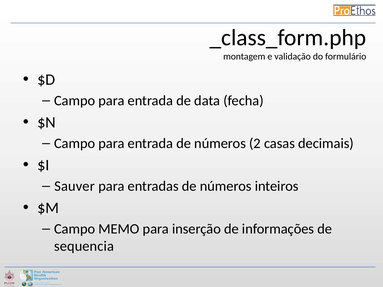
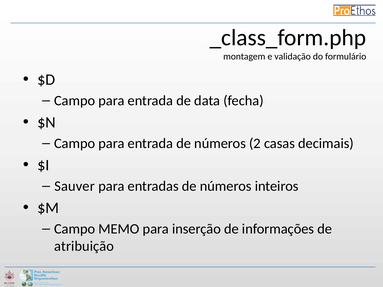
sequencia: sequencia -> atribuição
